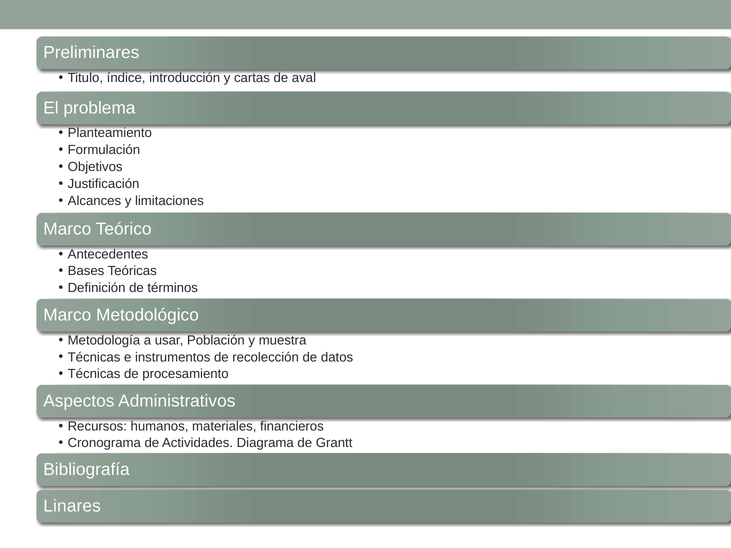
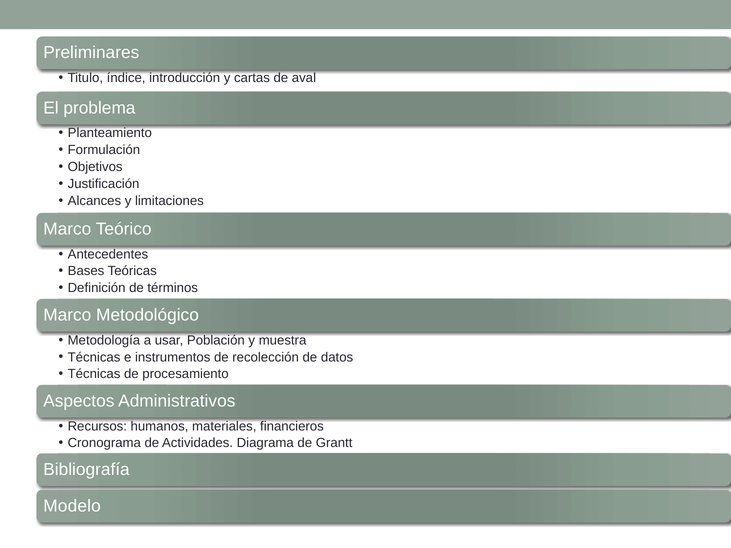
Linares: Linares -> Modelo
